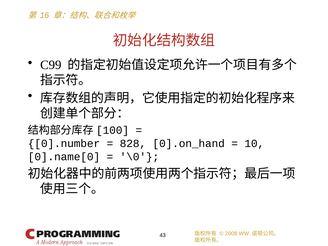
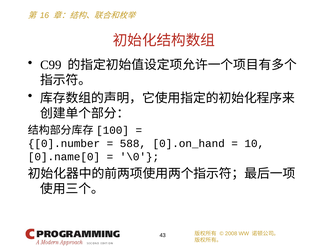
828: 828 -> 588
